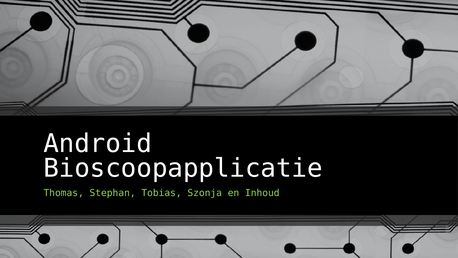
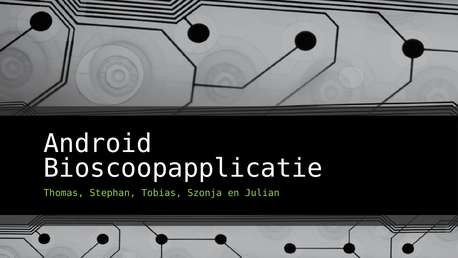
Inhoud: Inhoud -> Julian
